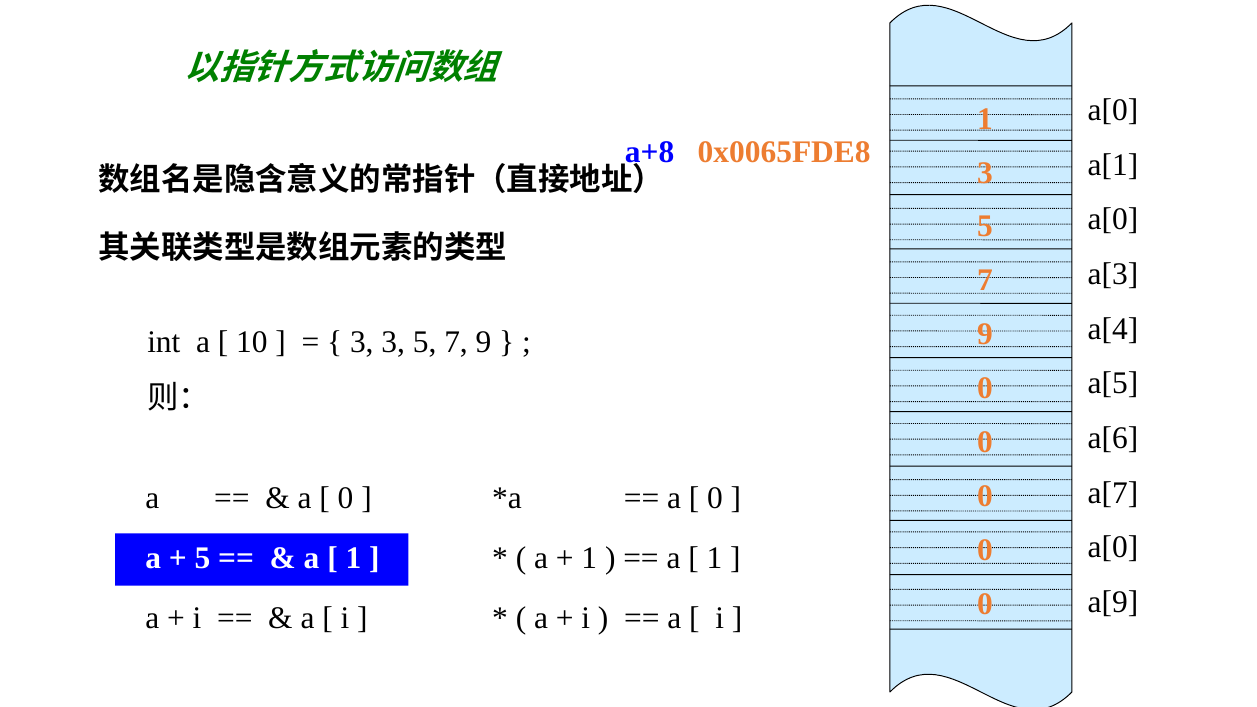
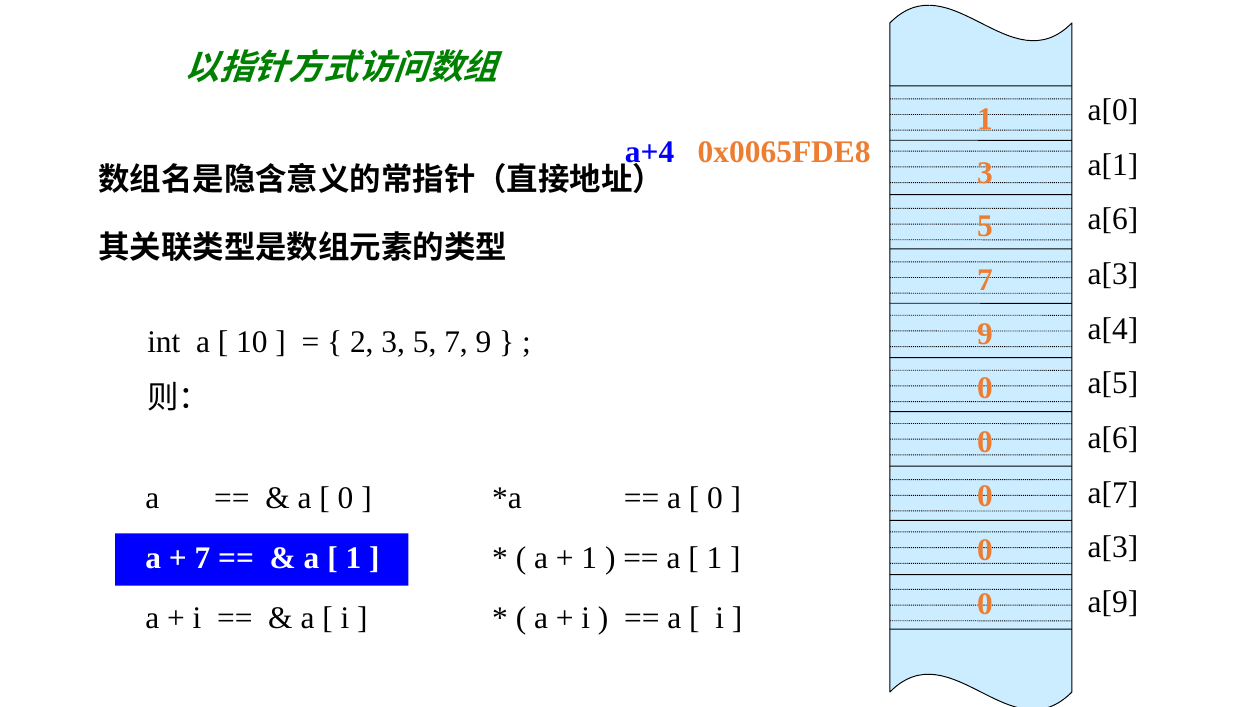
a+8: a+8 -> a+4
a[0 at (1113, 219): a[0 -> a[6
3 at (362, 342): 3 -> 2
a[0 at (1113, 547): a[0 -> a[3
5 at (202, 558): 5 -> 7
